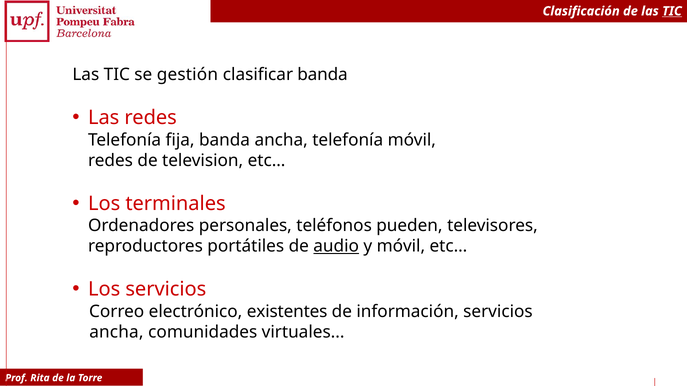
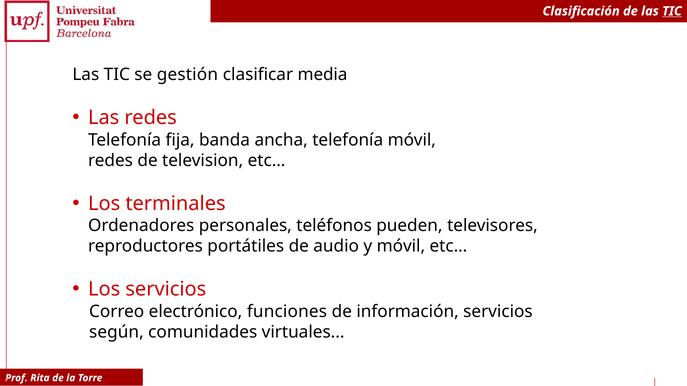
clasificar banda: banda -> media
audio underline: present -> none
existentes: existentes -> funciones
ancha at (116, 332): ancha -> según
